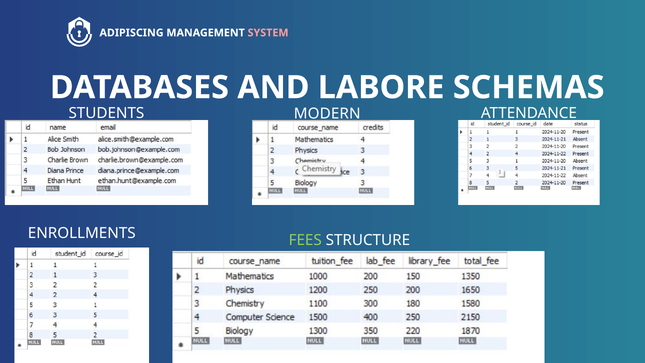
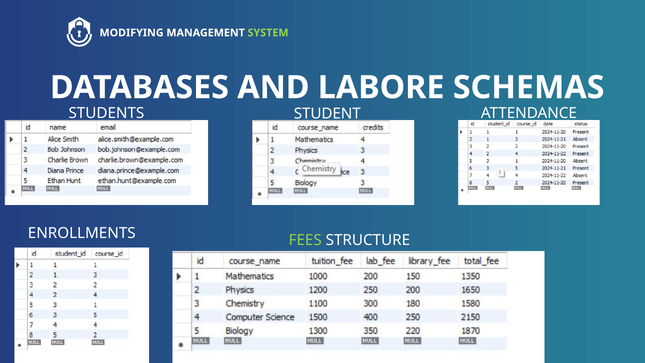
ADIPISCING: ADIPISCING -> MODIFYING
SYSTEM colour: pink -> light green
MODERN: MODERN -> STUDENT
